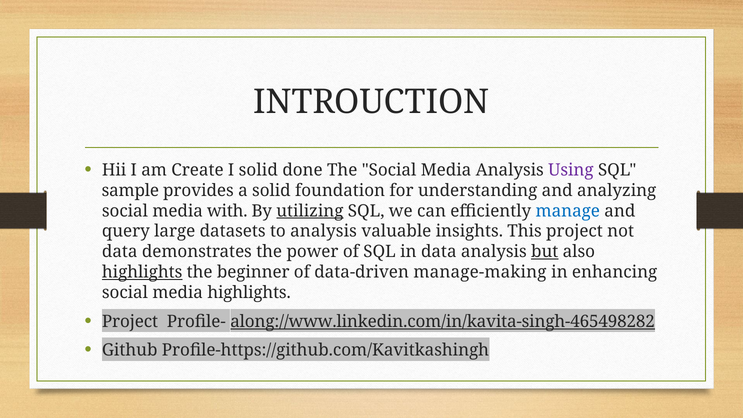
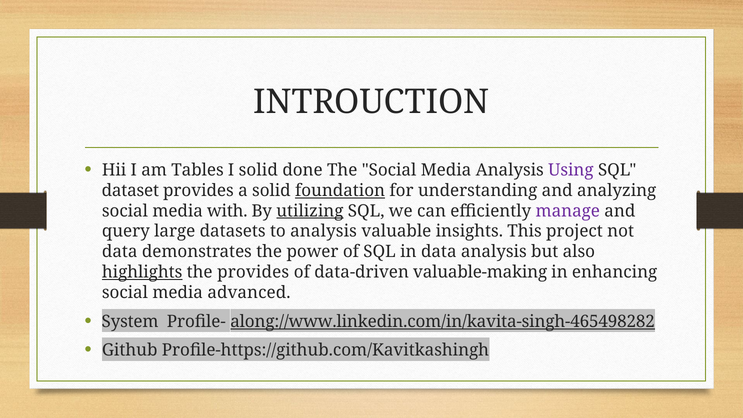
Create: Create -> Tables
sample: sample -> dataset
foundation underline: none -> present
manage colour: blue -> purple
but underline: present -> none
the beginner: beginner -> provides
manage-making: manage-making -> valuable-making
media highlights: highlights -> advanced
Project at (130, 321): Project -> System
